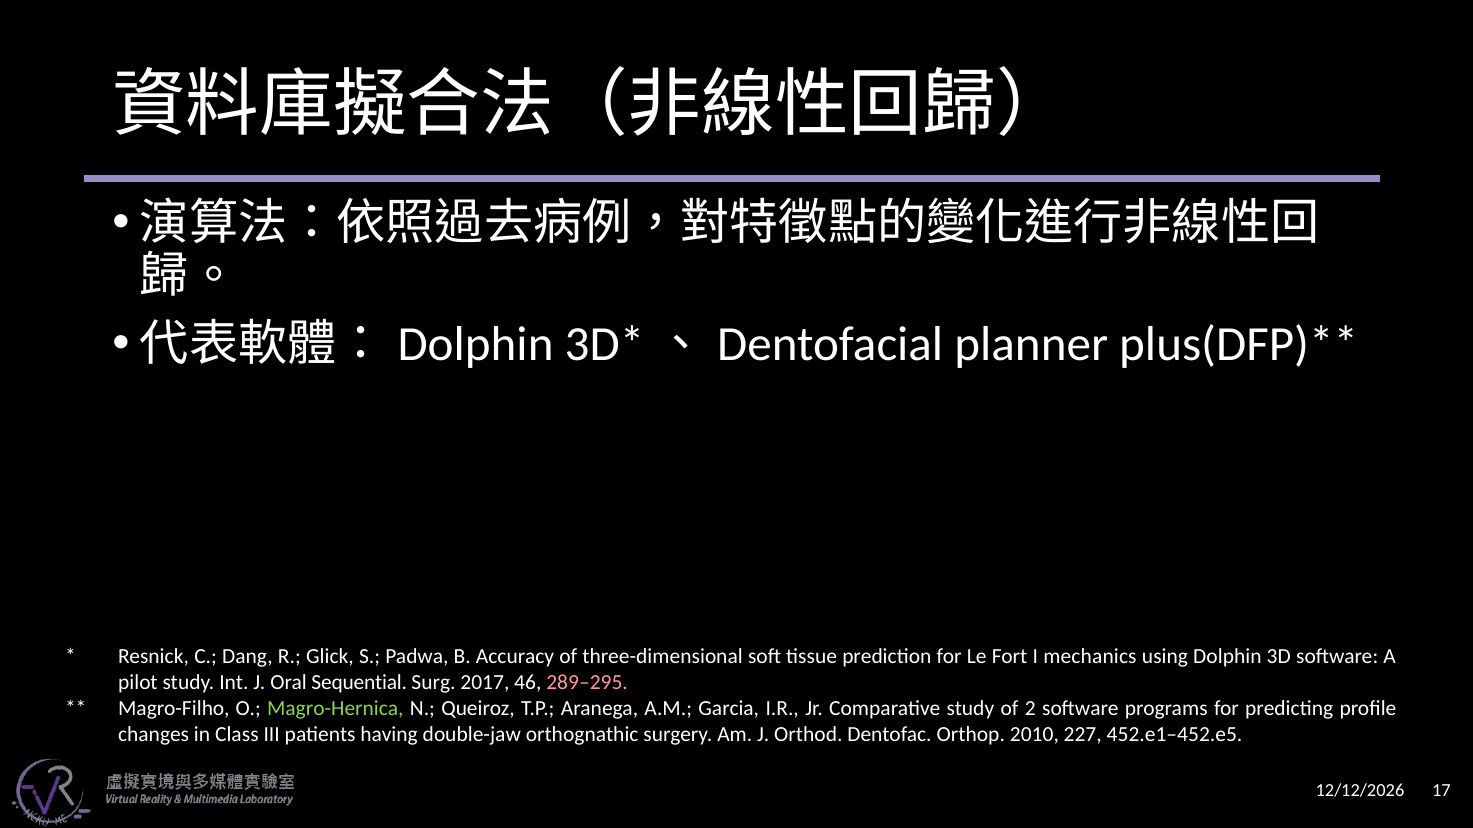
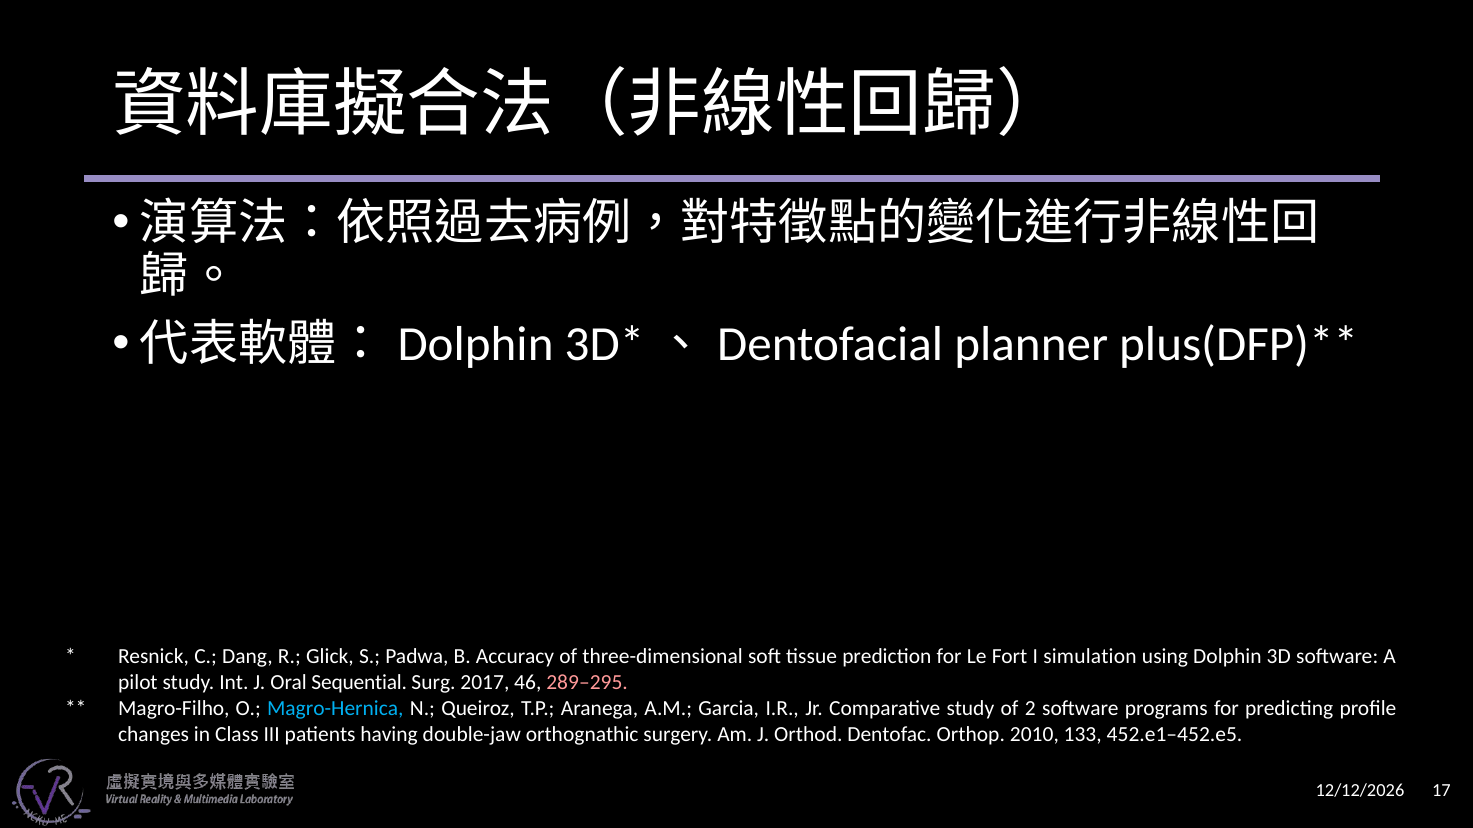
mechanics: mechanics -> simulation
Magro-Hernica colour: light green -> light blue
227: 227 -> 133
